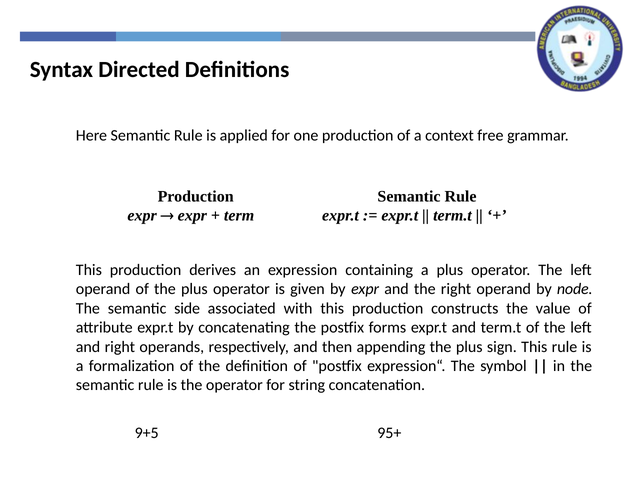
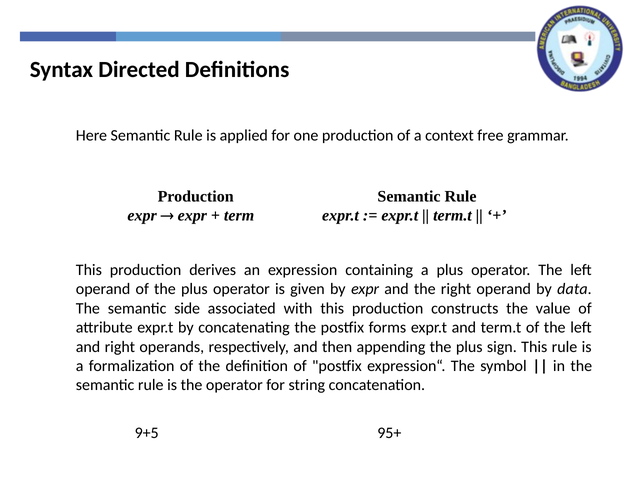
node: node -> data
